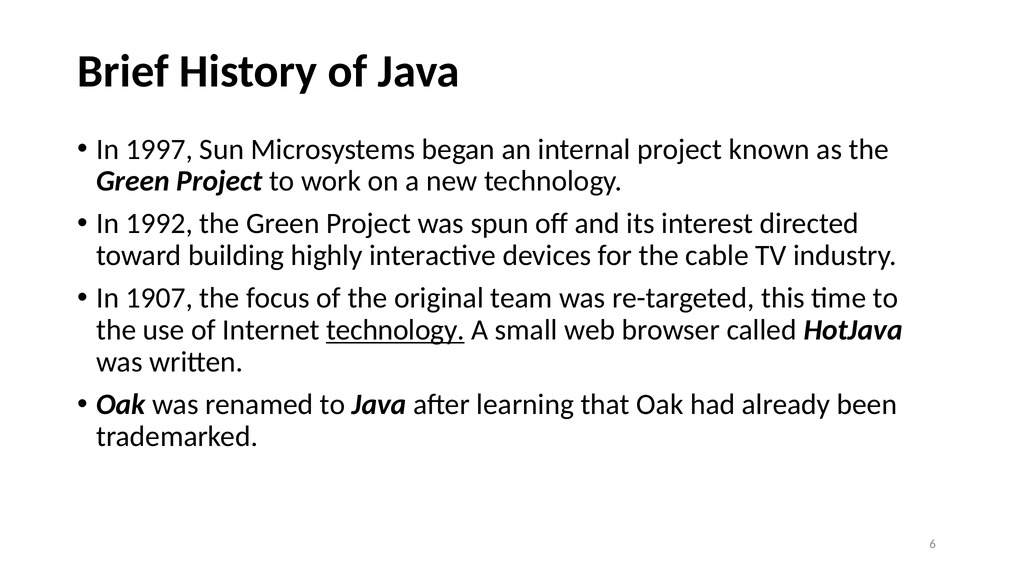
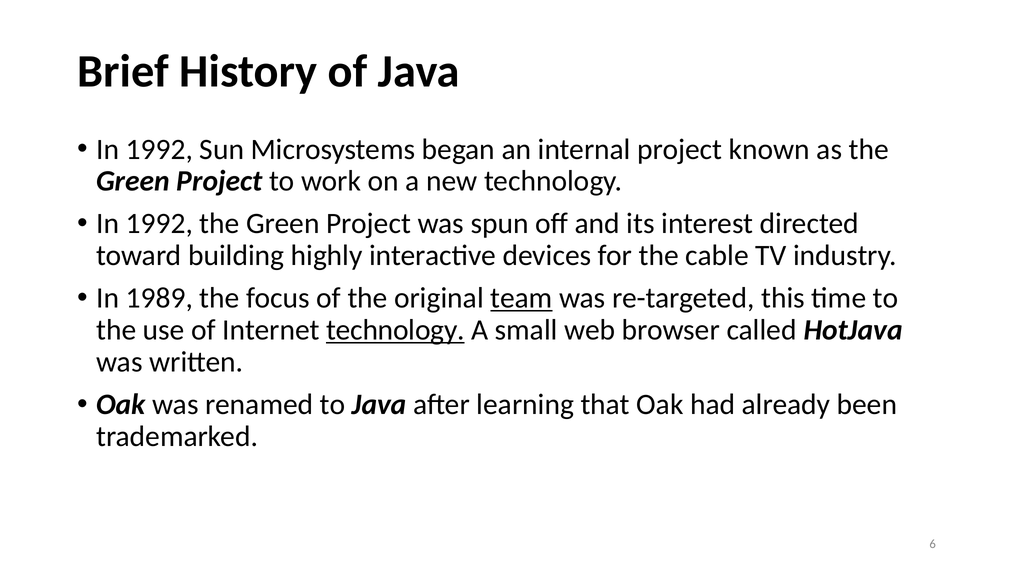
1997 at (159, 149): 1997 -> 1992
1907: 1907 -> 1989
team underline: none -> present
